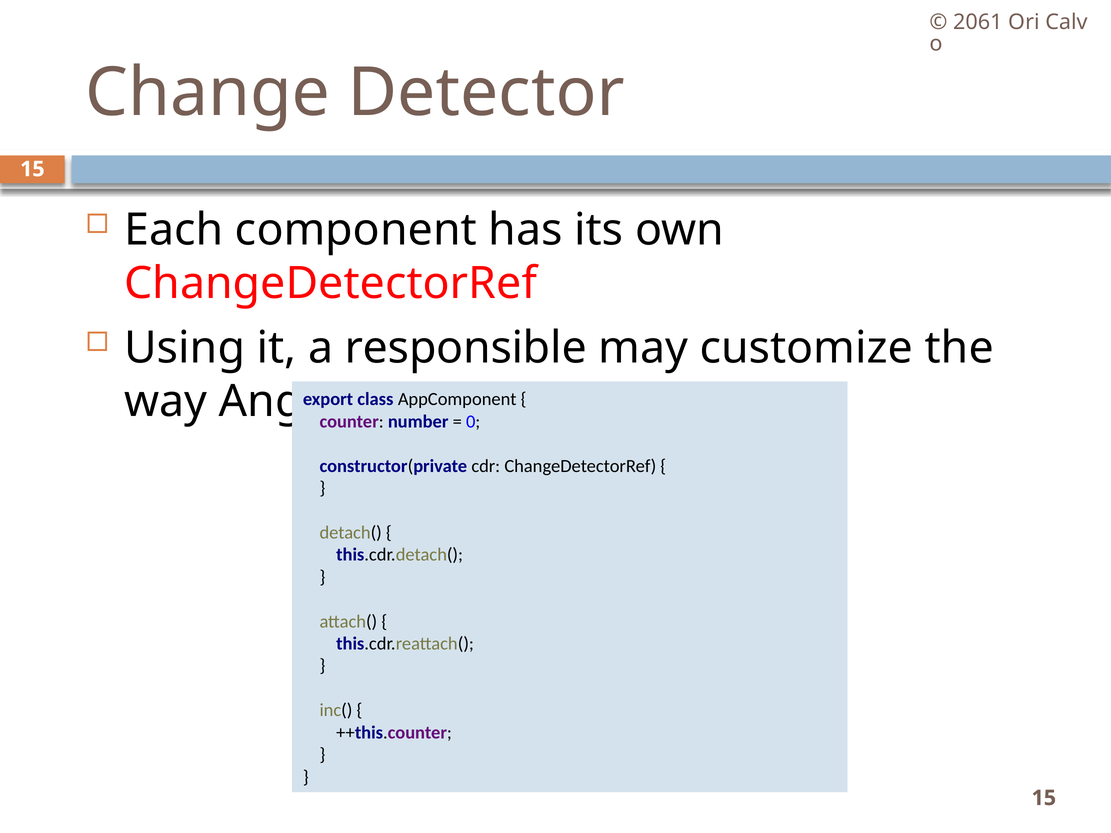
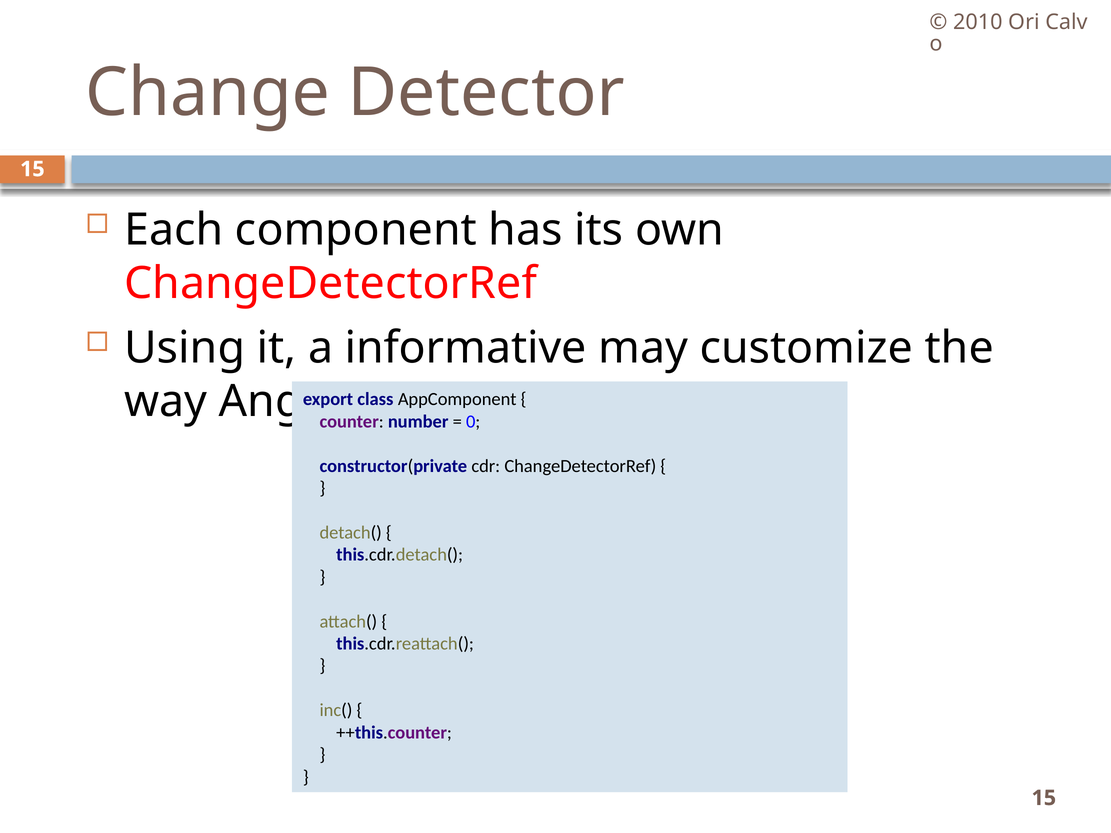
2061: 2061 -> 2010
responsible: responsible -> informative
